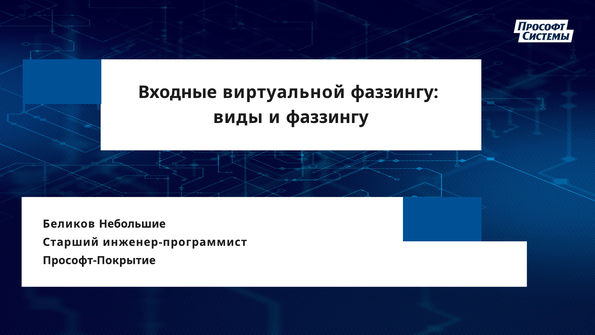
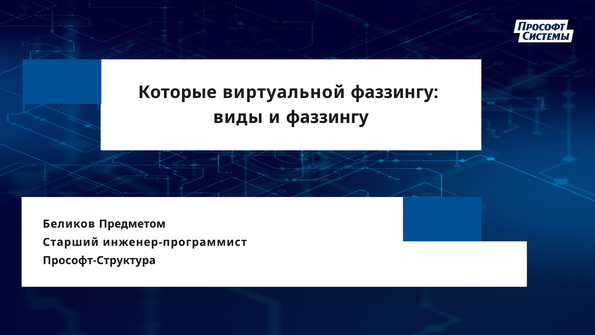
Входные: Входные -> Которые
Небольшие: Небольшие -> Предметом
Прософт-Покрытие: Прософт-Покрытие -> Прософт-Структура
